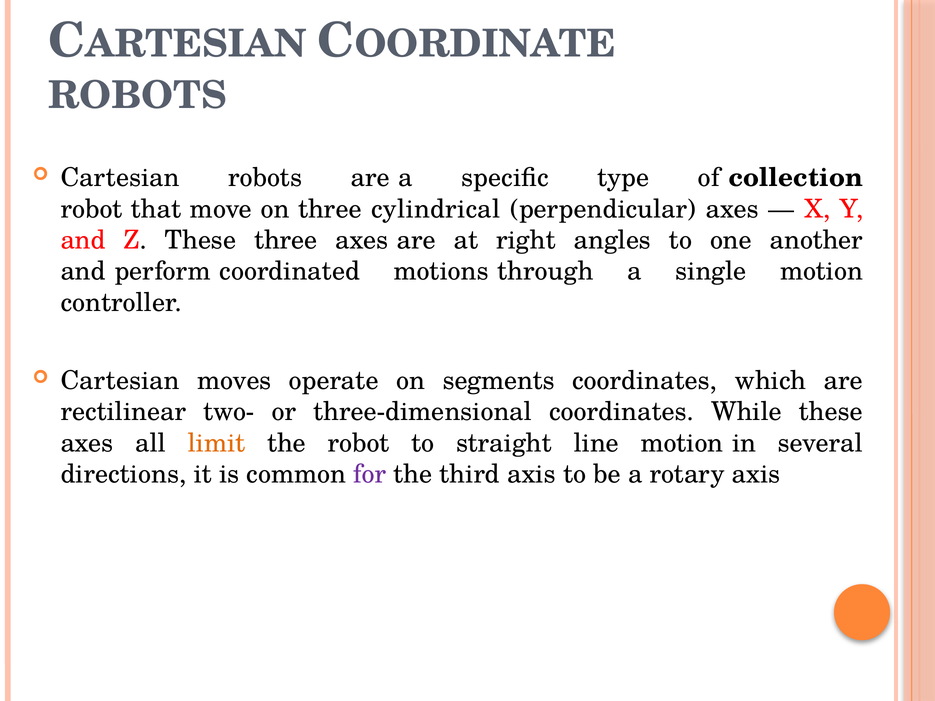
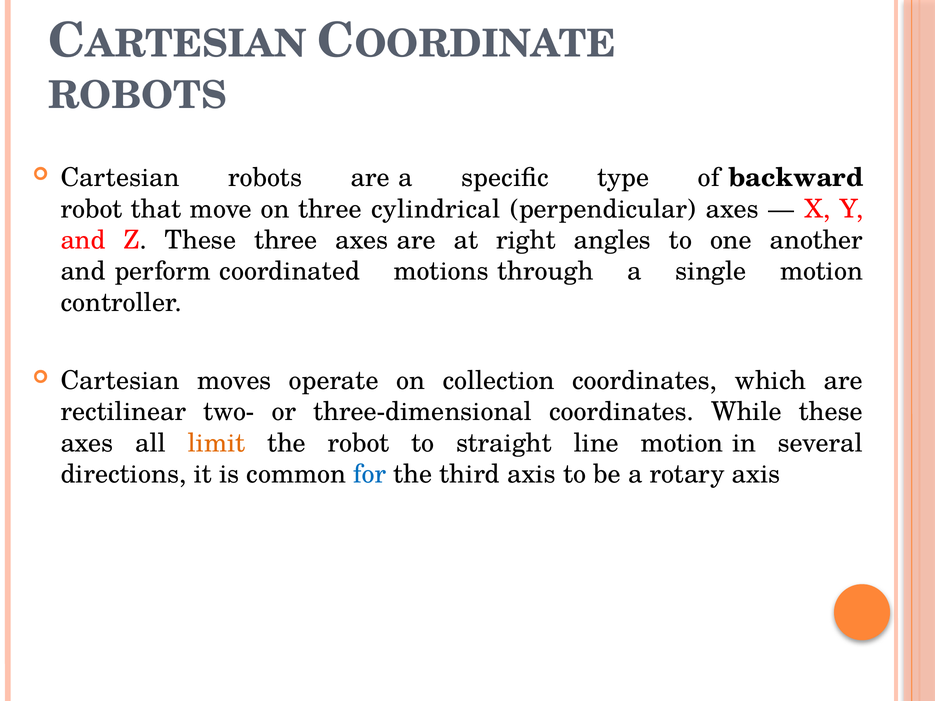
collection: collection -> backward
segments: segments -> collection
for colour: purple -> blue
